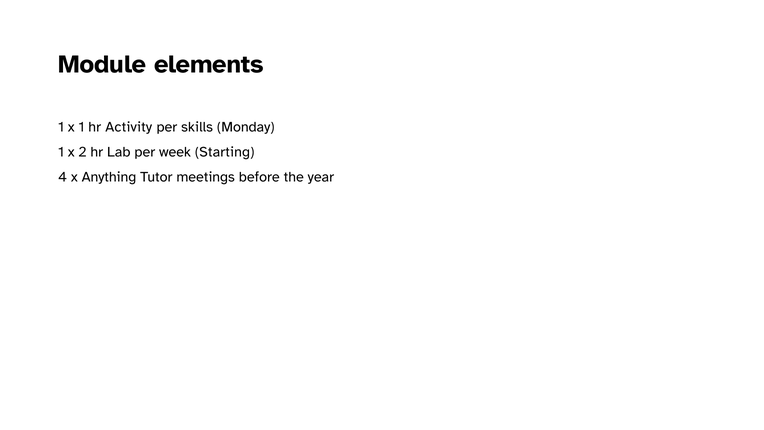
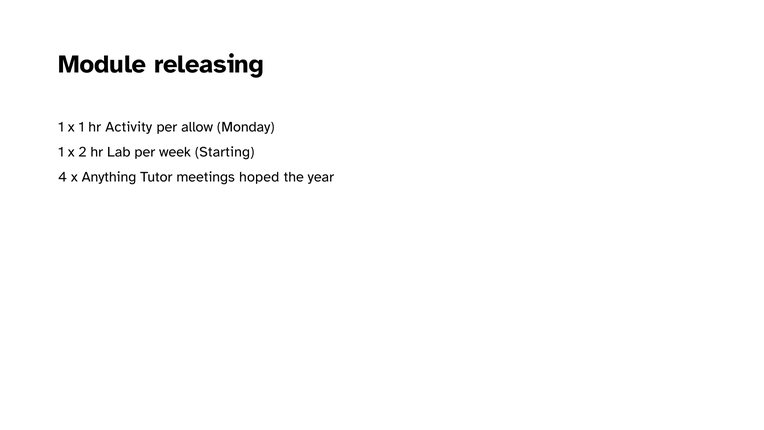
elements: elements -> releasing
skills: skills -> allow
before: before -> hoped
